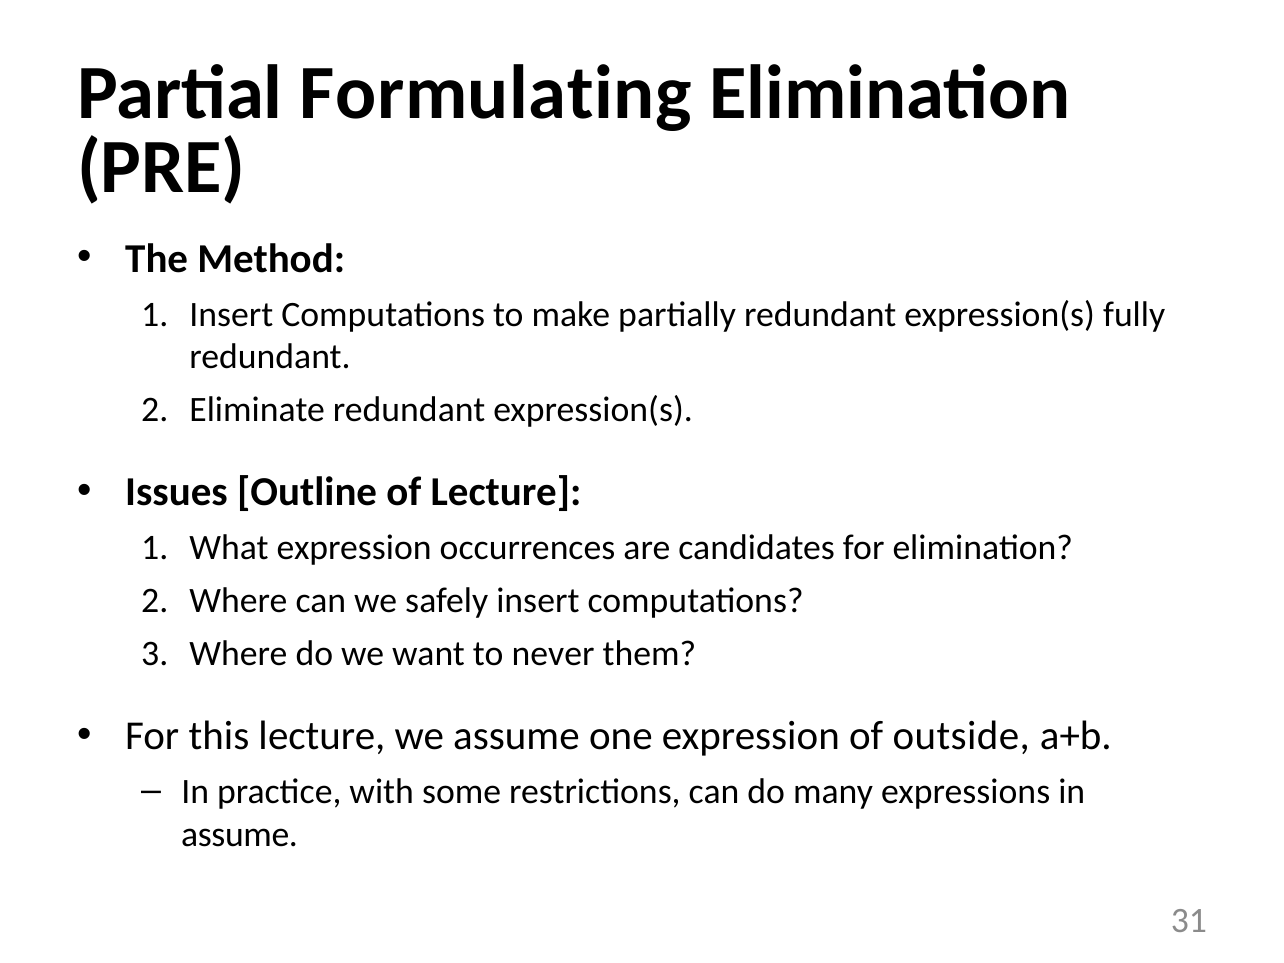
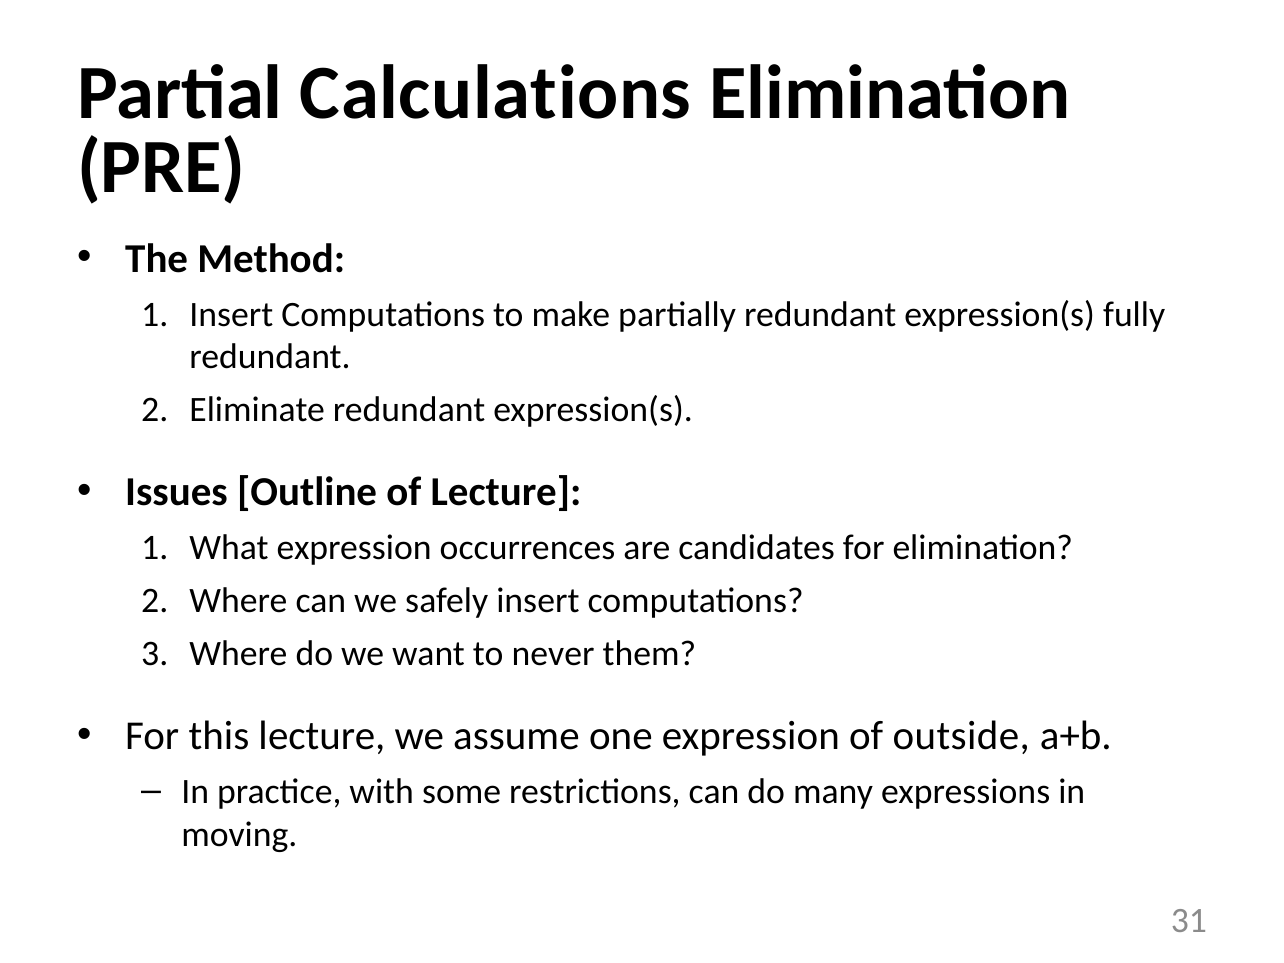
Formulating: Formulating -> Calculations
assume at (240, 834): assume -> moving
